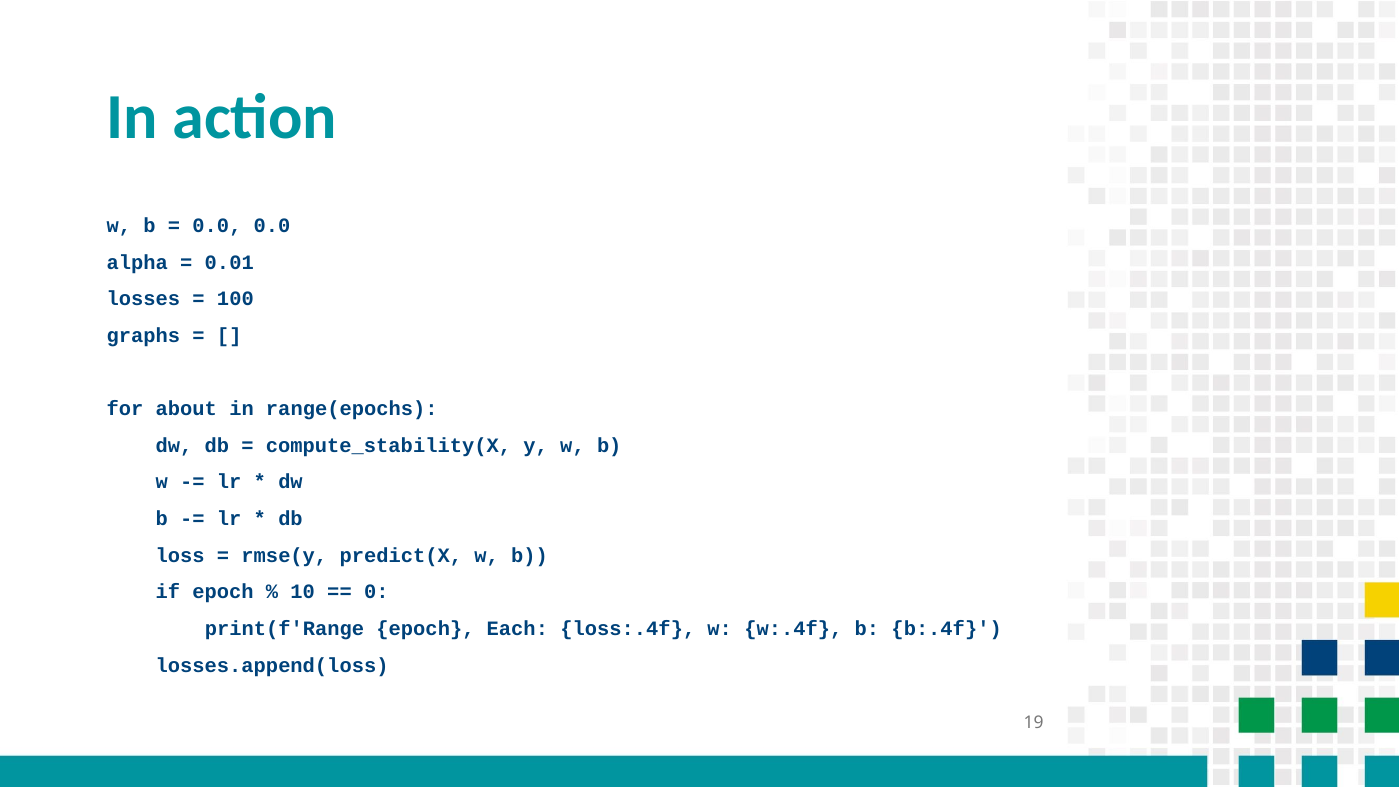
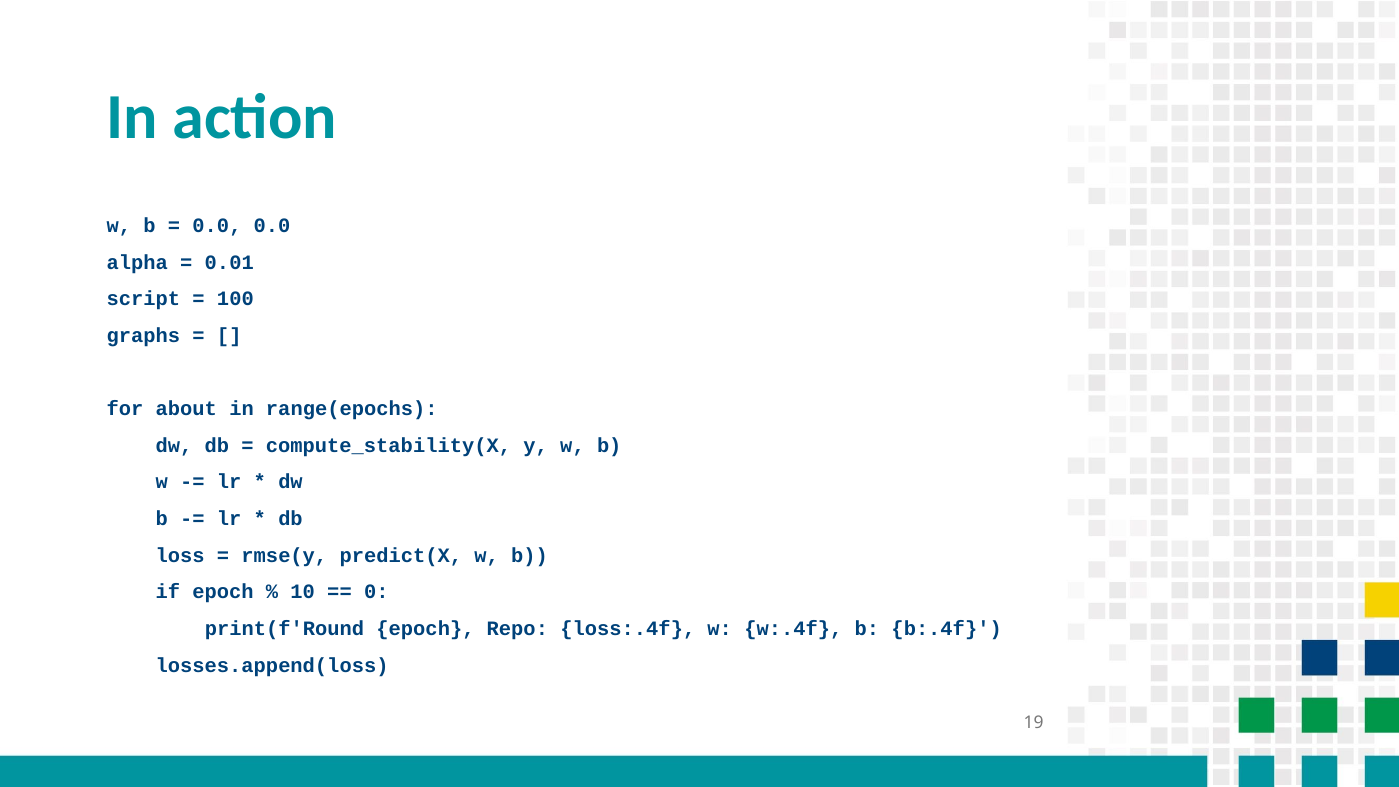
losses: losses -> script
print(f'Range: print(f'Range -> print(f'Round
Each: Each -> Repo
